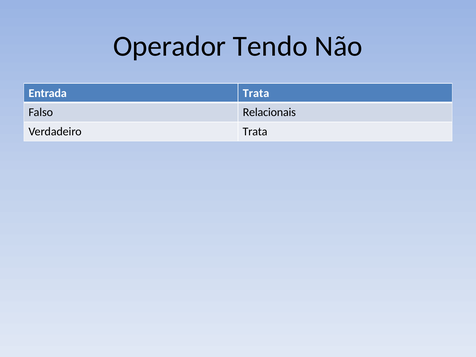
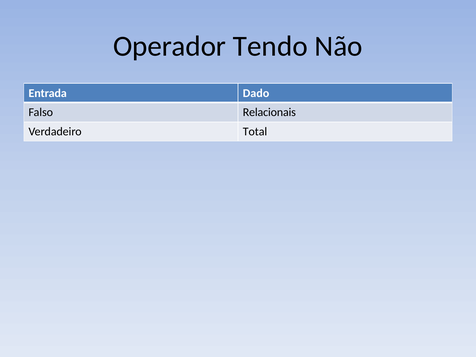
Entrada Trata: Trata -> Dado
Verdadeiro Trata: Trata -> Total
